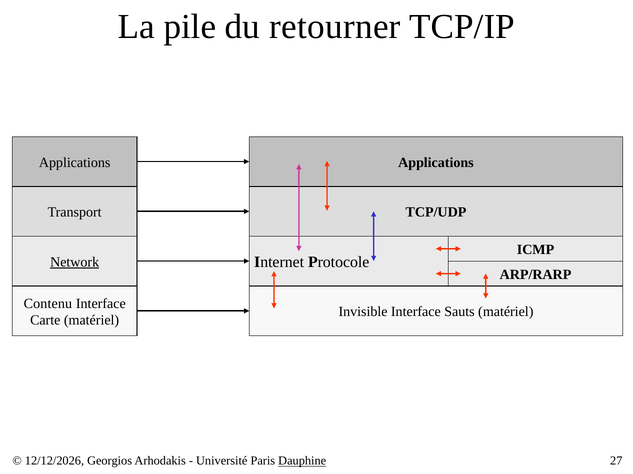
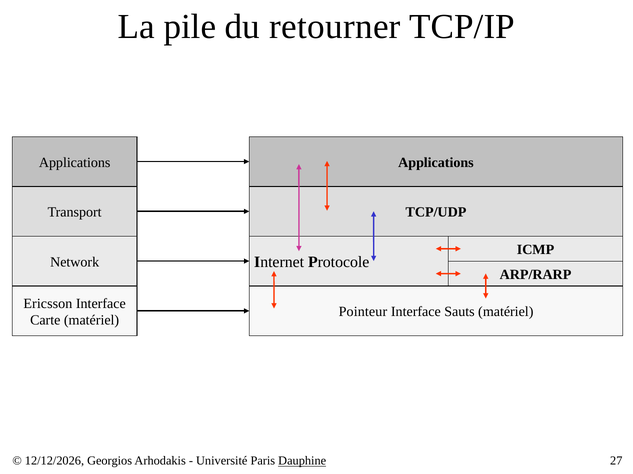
Network underline: present -> none
Contenu: Contenu -> Ericsson
Invisible: Invisible -> Pointeur
